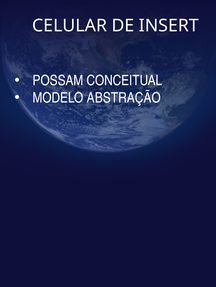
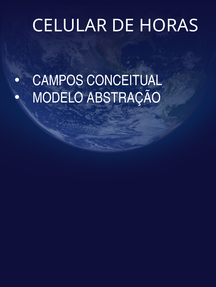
INSERT: INSERT -> HORAS
POSSAM: POSSAM -> CAMPOS
